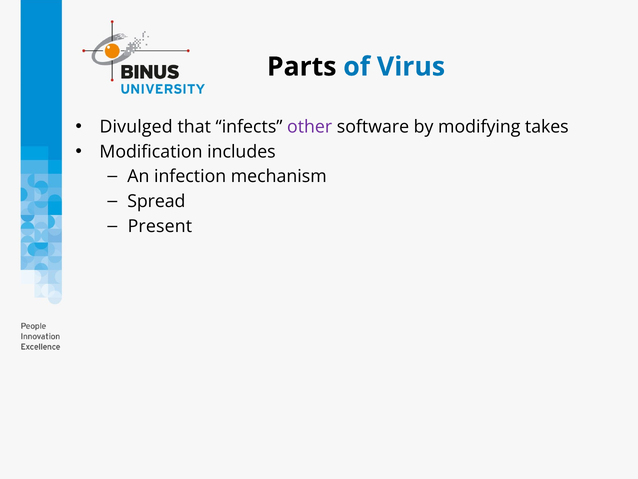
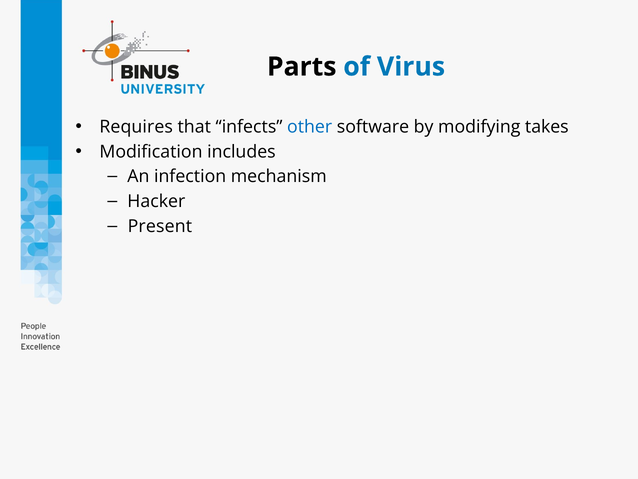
Divulged: Divulged -> Requires
other colour: purple -> blue
Spread: Spread -> Hacker
